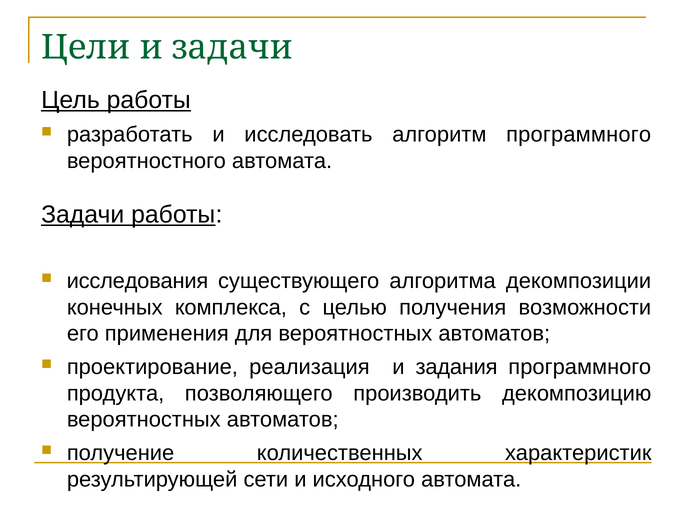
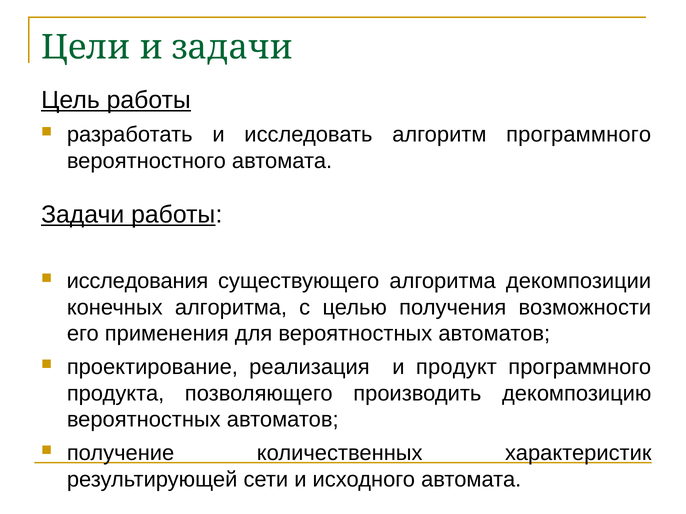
конечных комплекса: комплекса -> алгоритма
задания: задания -> продукт
